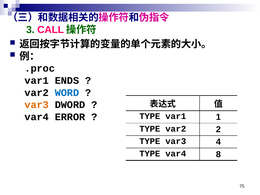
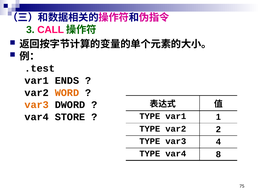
.proc: .proc -> .test
WORD colour: blue -> orange
ERROR: ERROR -> STORE
